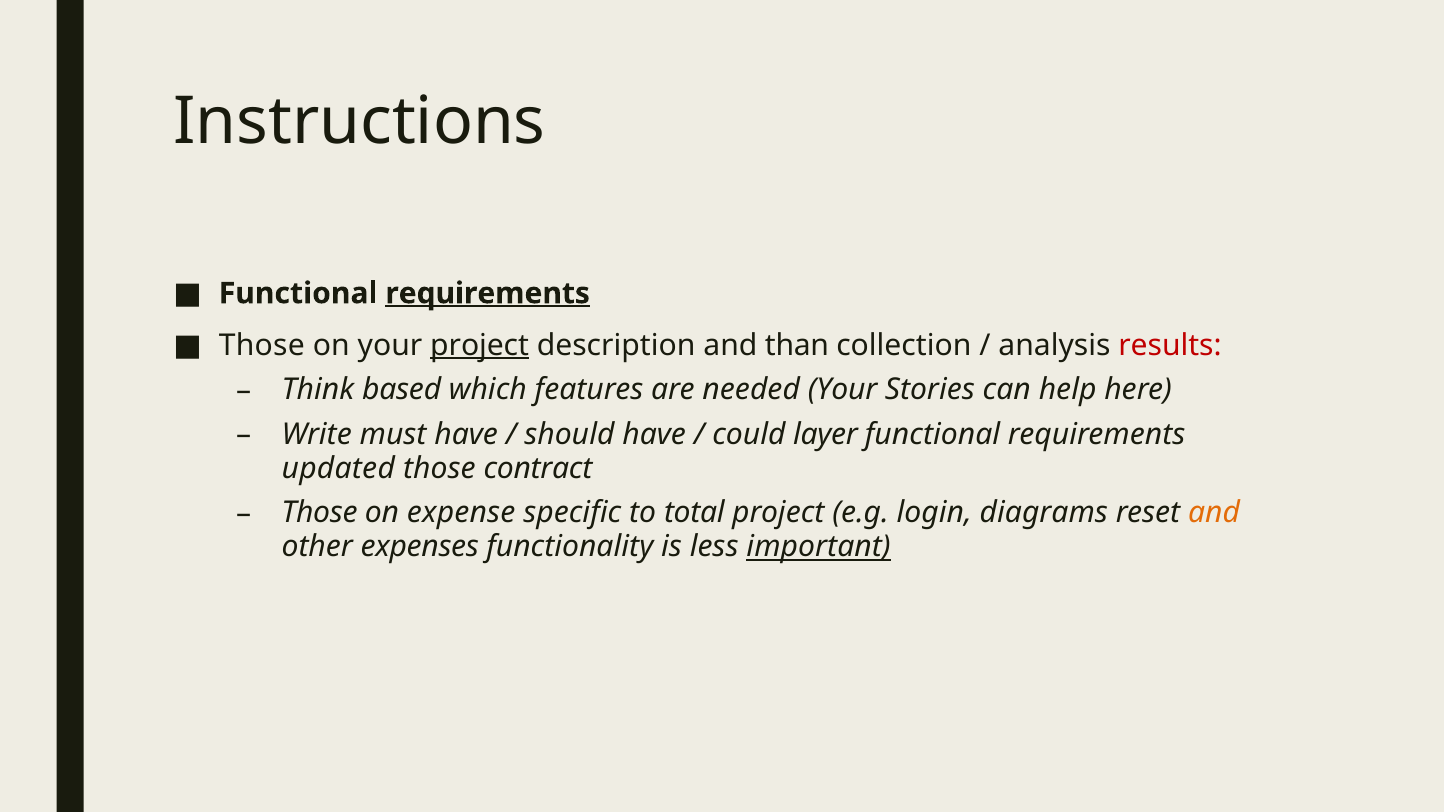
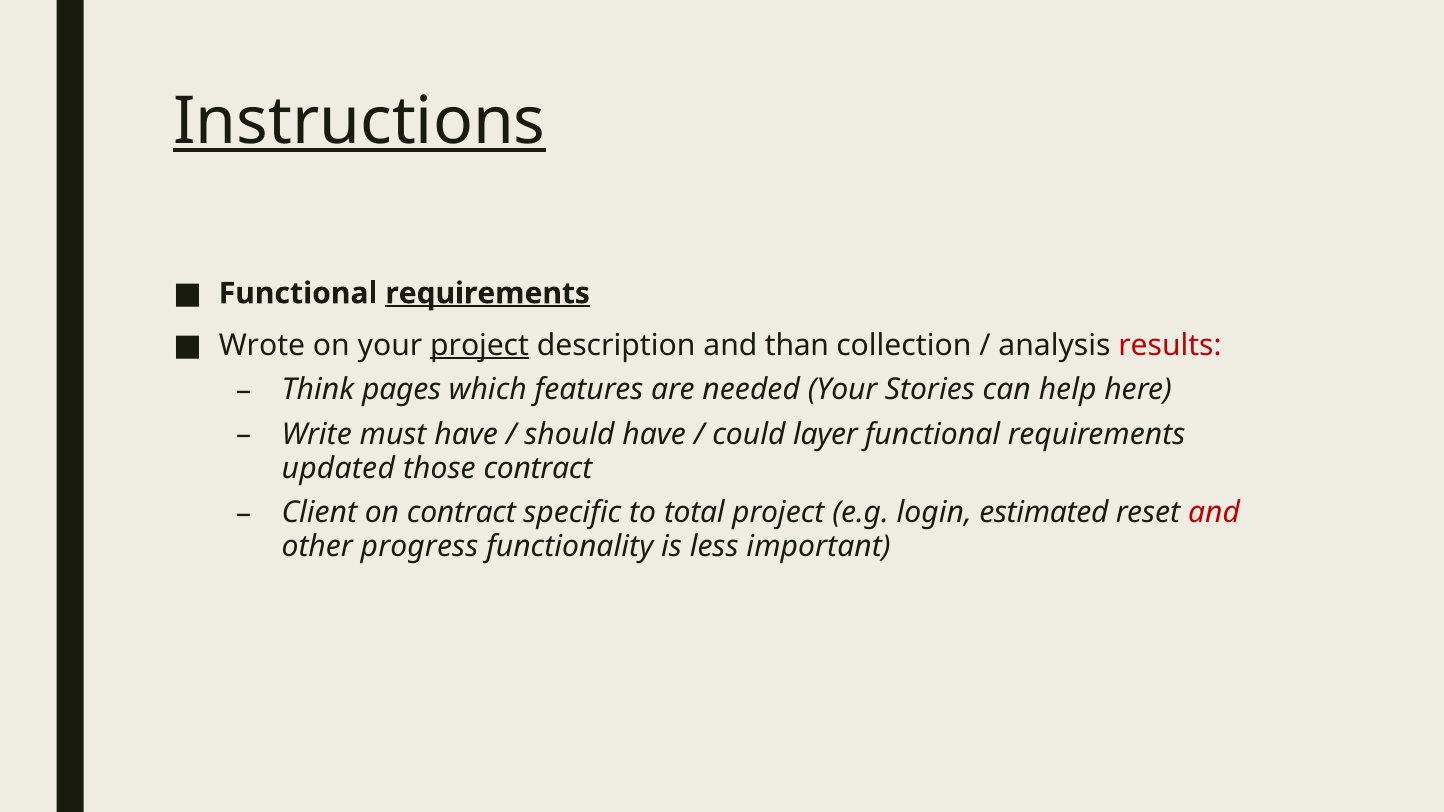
Instructions underline: none -> present
Those at (262, 345): Those -> Wrote
based: based -> pages
Those at (319, 513): Those -> Client
on expense: expense -> contract
diagrams: diagrams -> estimated
and at (1214, 513) colour: orange -> red
expenses: expenses -> progress
important underline: present -> none
